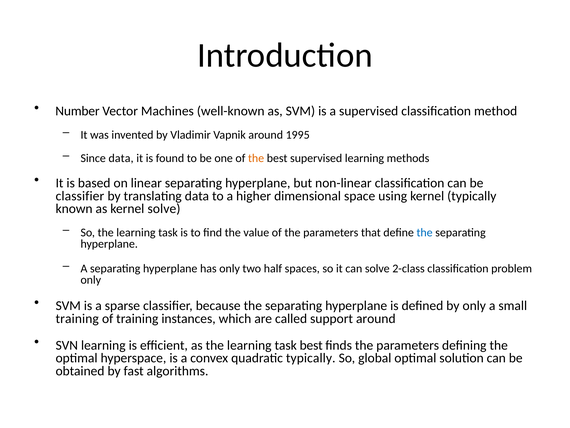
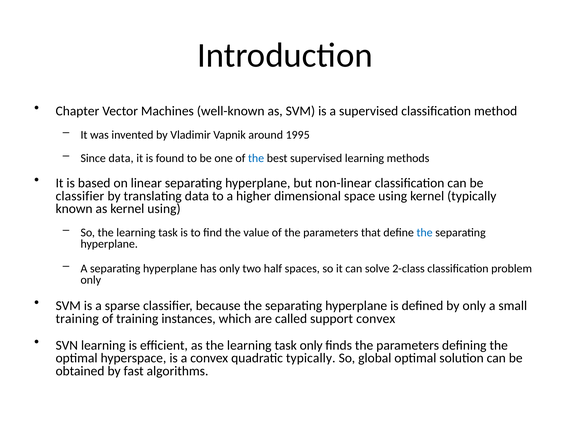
Number: Number -> Chapter
the at (256, 158) colour: orange -> blue
kernel solve: solve -> using
support around: around -> convex
task best: best -> only
